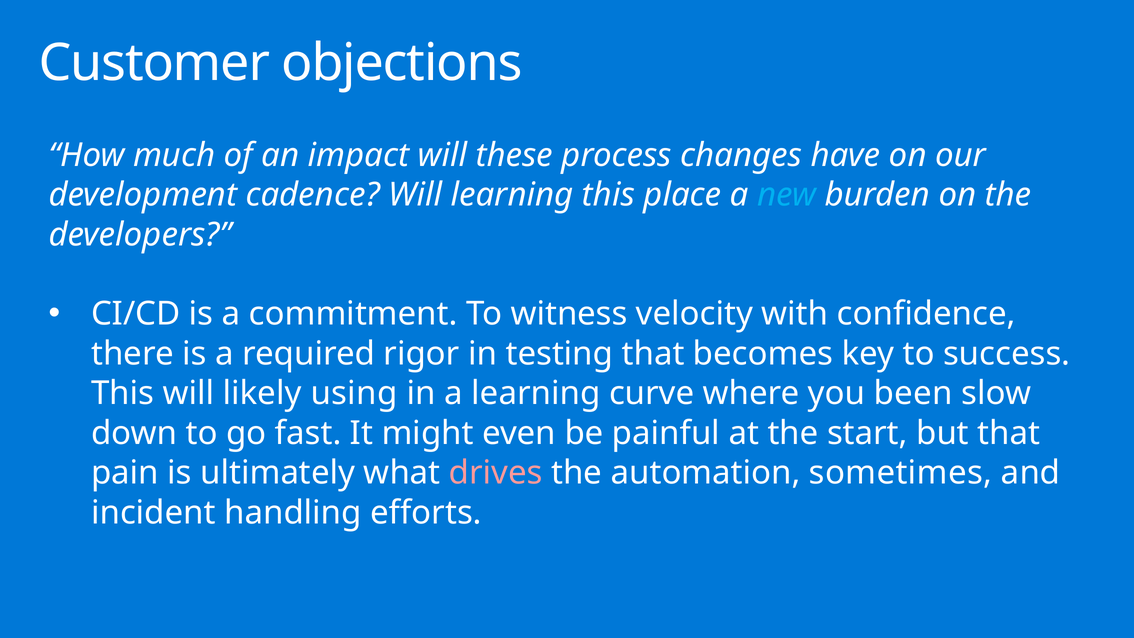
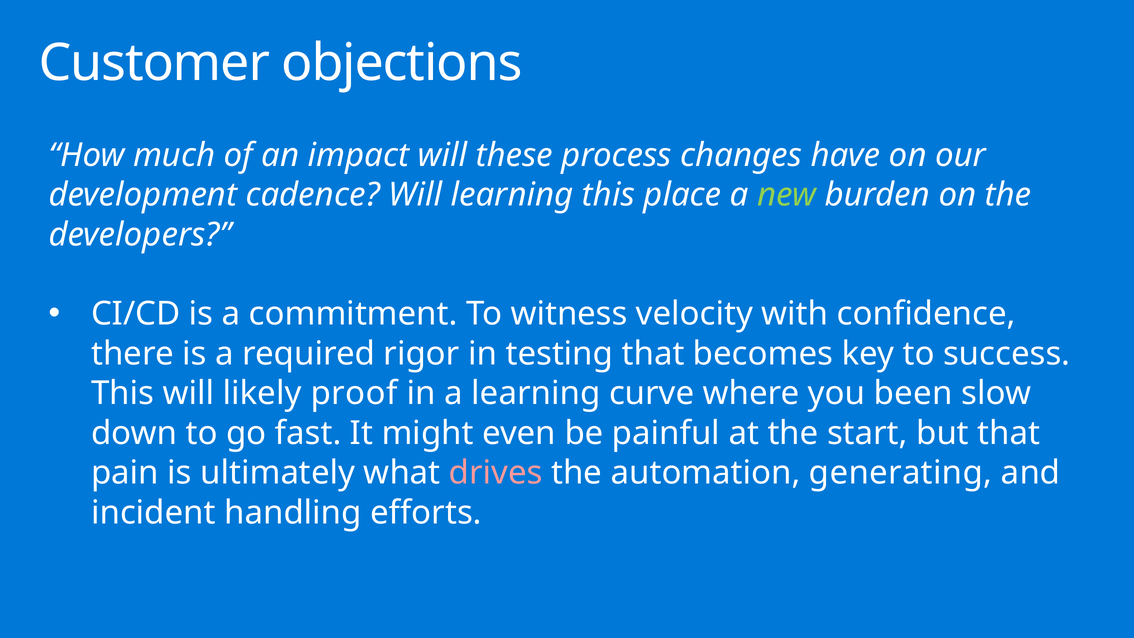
new colour: light blue -> light green
using: using -> proof
sometimes: sometimes -> generating
